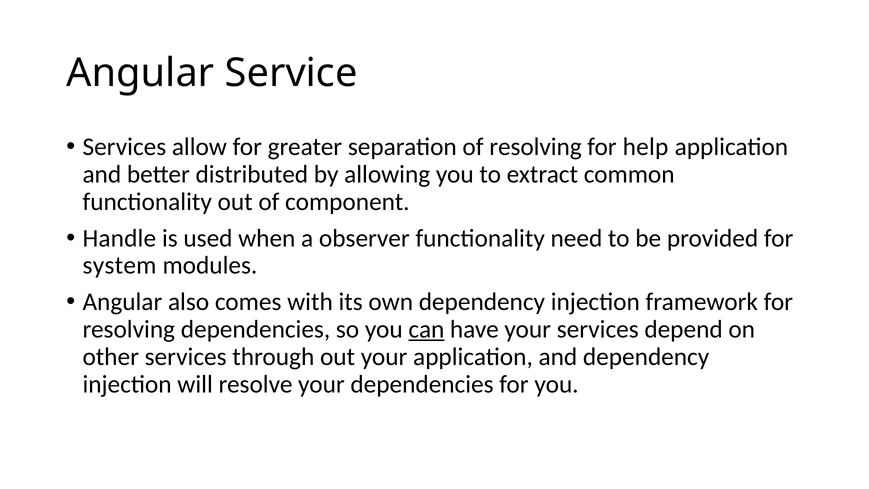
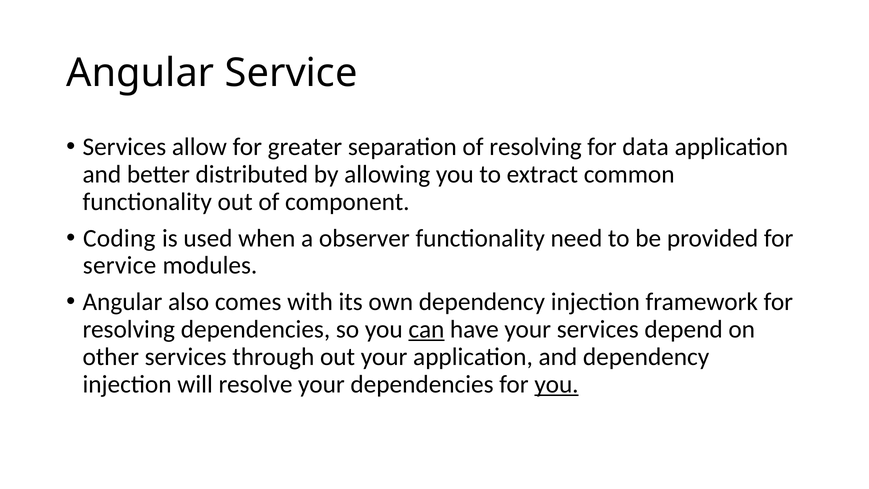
help: help -> data
Handle: Handle -> Coding
system at (120, 265): system -> service
you at (557, 384) underline: none -> present
